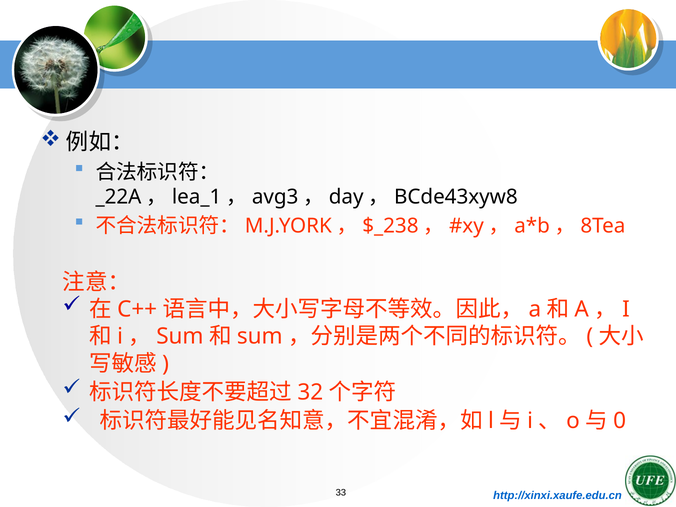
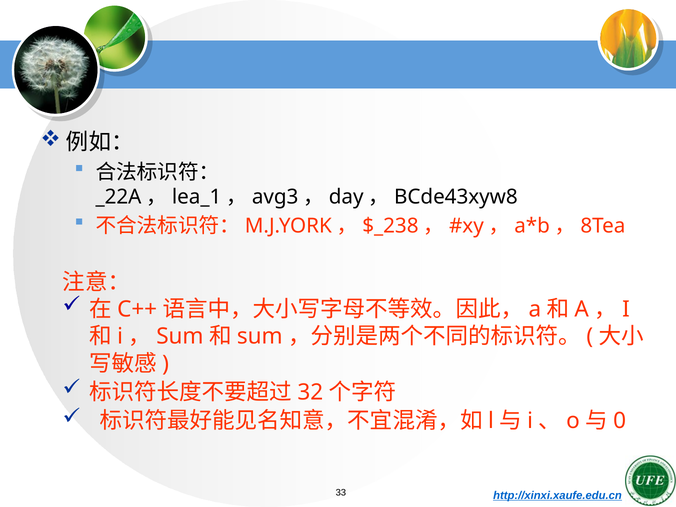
http://xinxi.xaufe.edu.cn underline: none -> present
